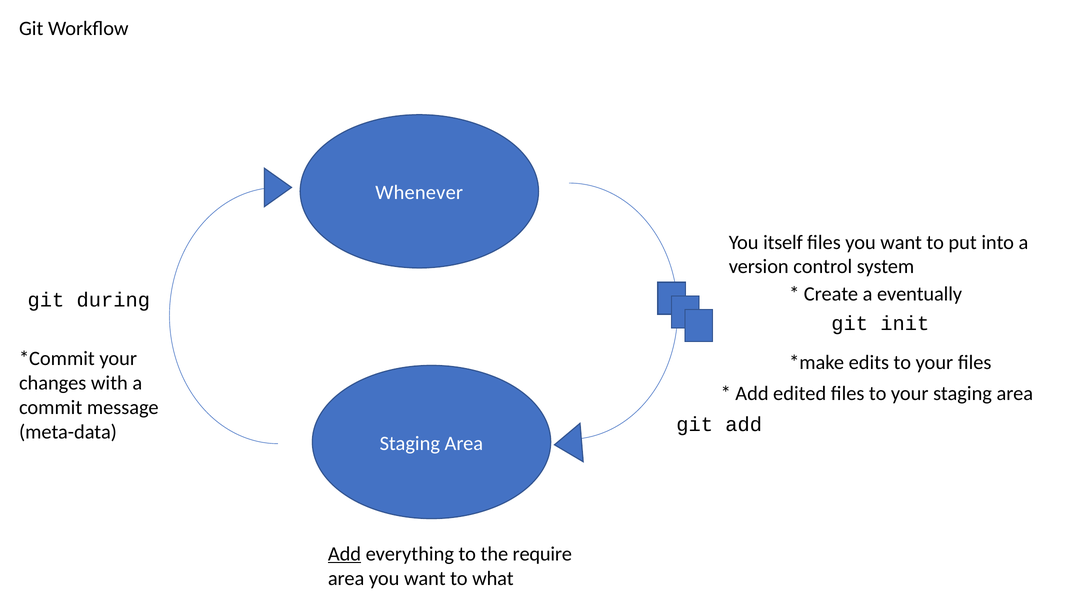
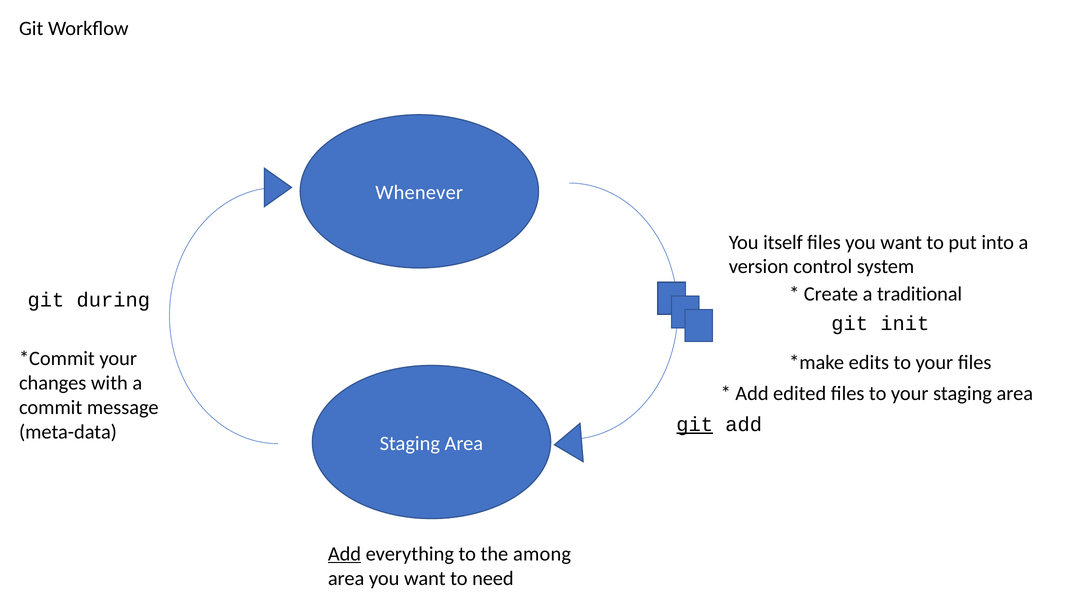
eventually: eventually -> traditional
git at (695, 425) underline: none -> present
require: require -> among
what: what -> need
